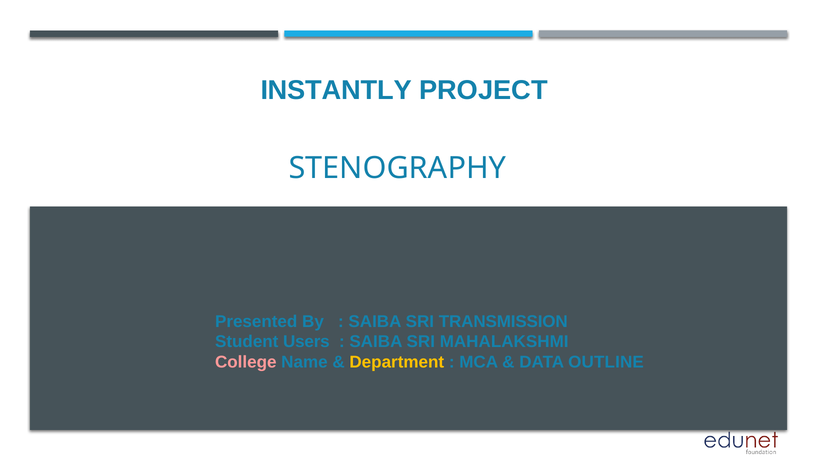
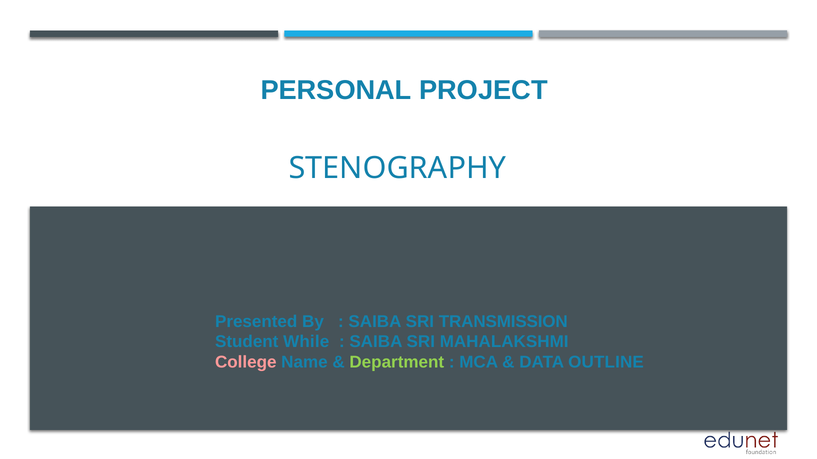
INSTANTLY: INSTANTLY -> PERSONAL
Users: Users -> While
Department colour: yellow -> light green
